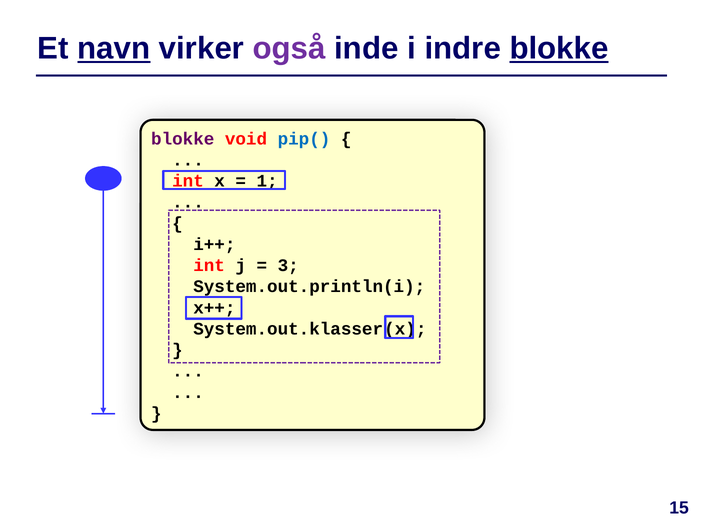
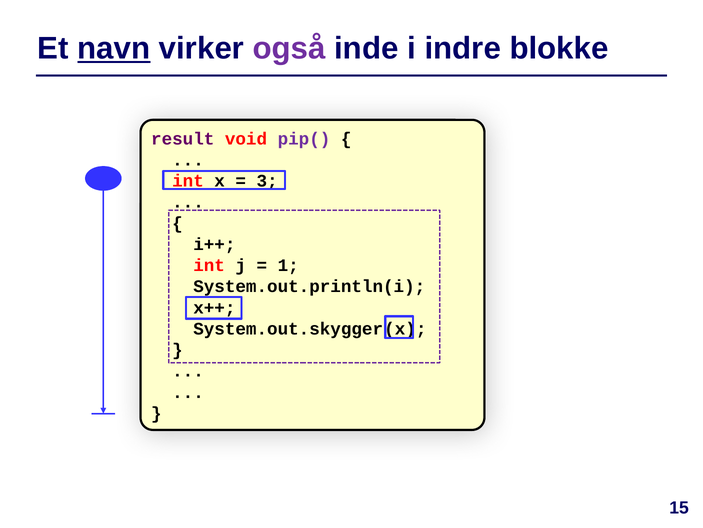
blokke at (559, 48) underline: present -> none
blokke at (183, 139): blokke -> result
pip( colour: blue -> purple
1: 1 -> 3
3: 3 -> 1
System.out.klasser: System.out.klasser -> System.out.skygger
